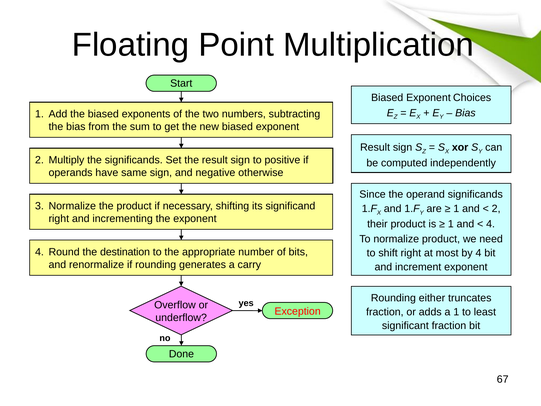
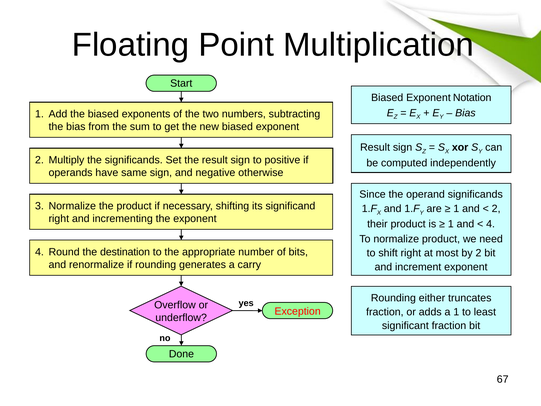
Choices: Choices -> Notation
by 4: 4 -> 2
